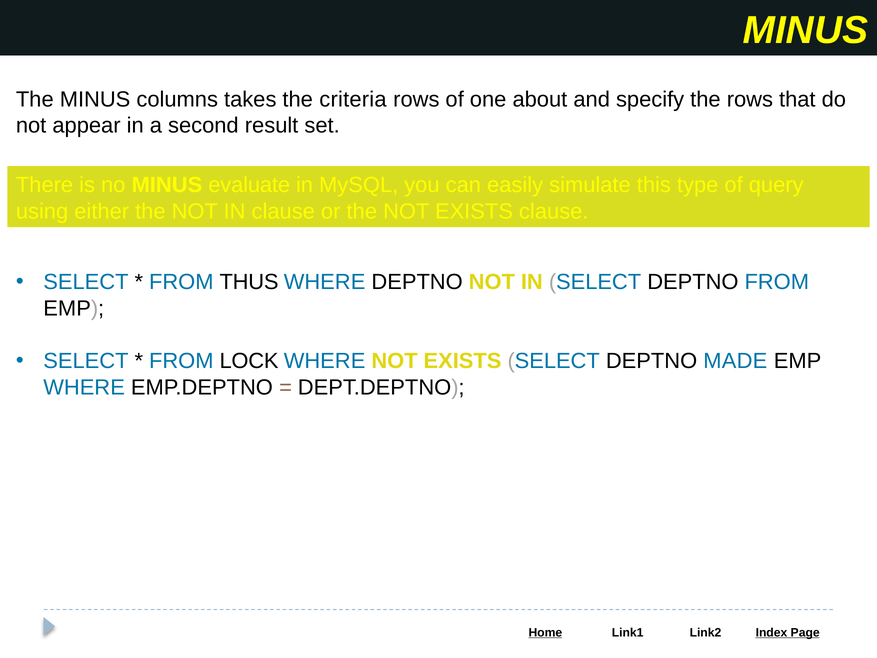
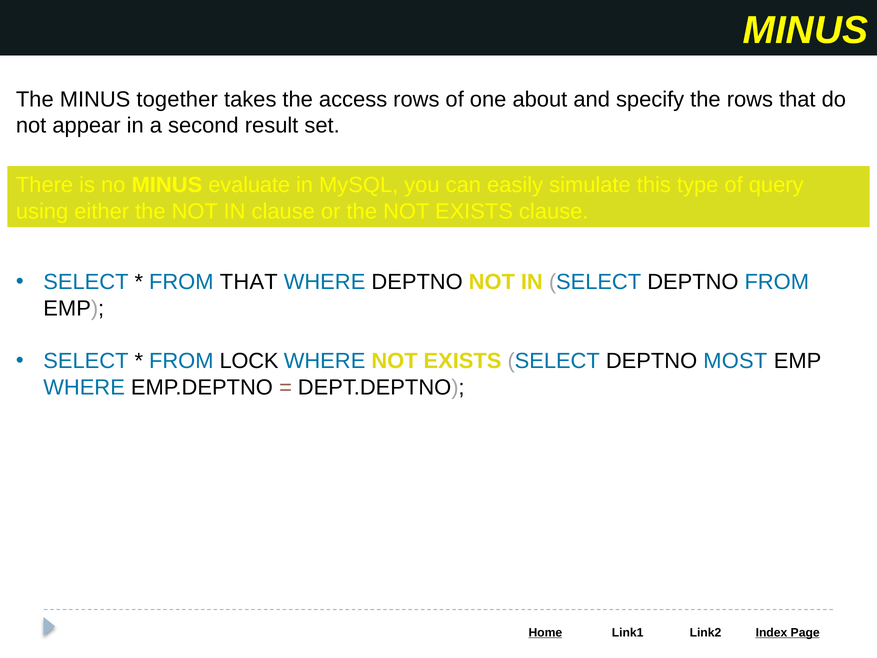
columns: columns -> together
criteria: criteria -> access
FROM THUS: THUS -> THAT
MADE: MADE -> MOST
